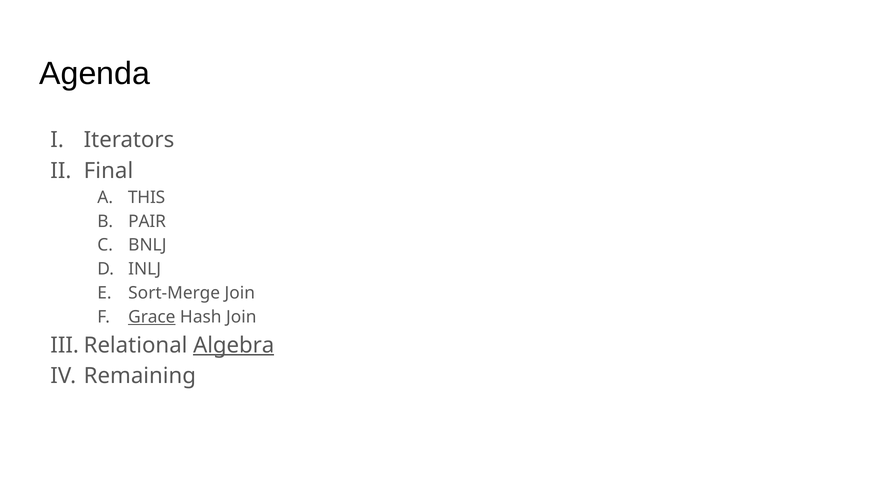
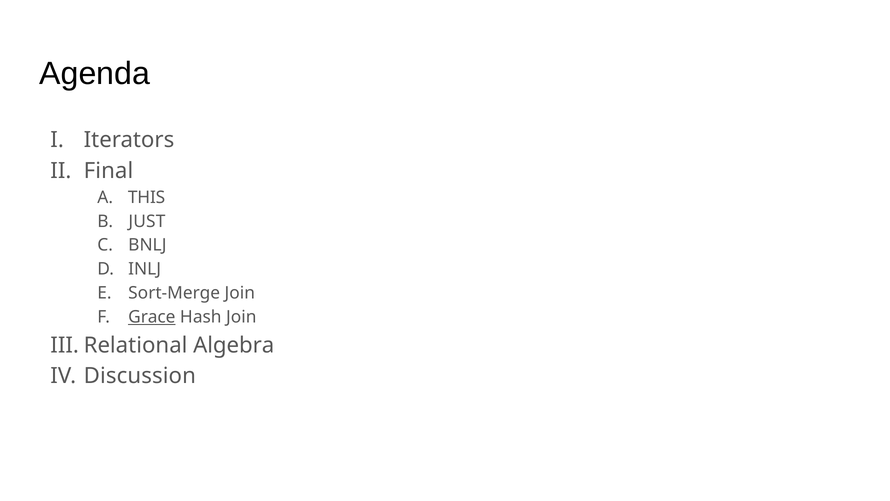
PAIR: PAIR -> JUST
Algebra underline: present -> none
Remaining: Remaining -> Discussion
